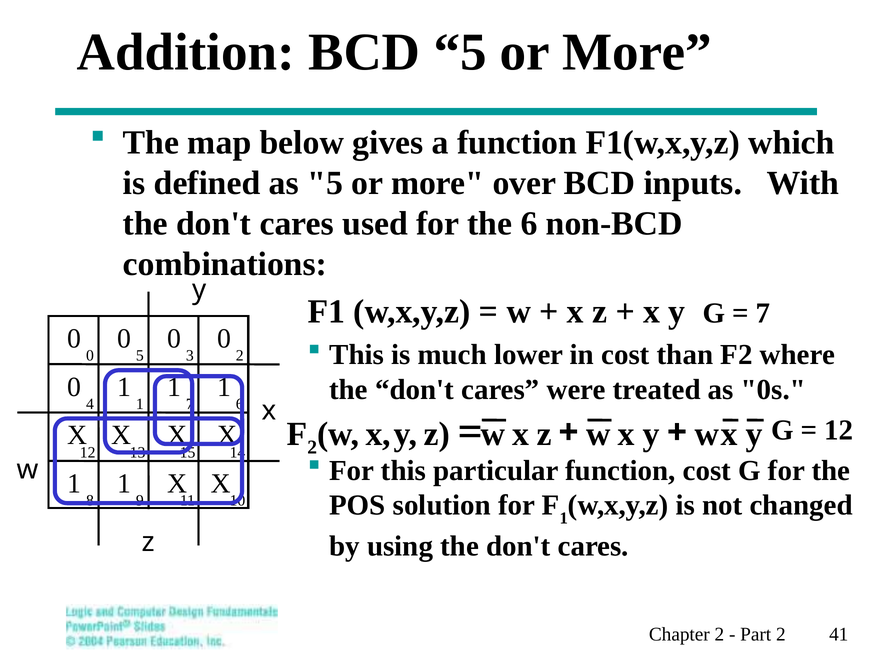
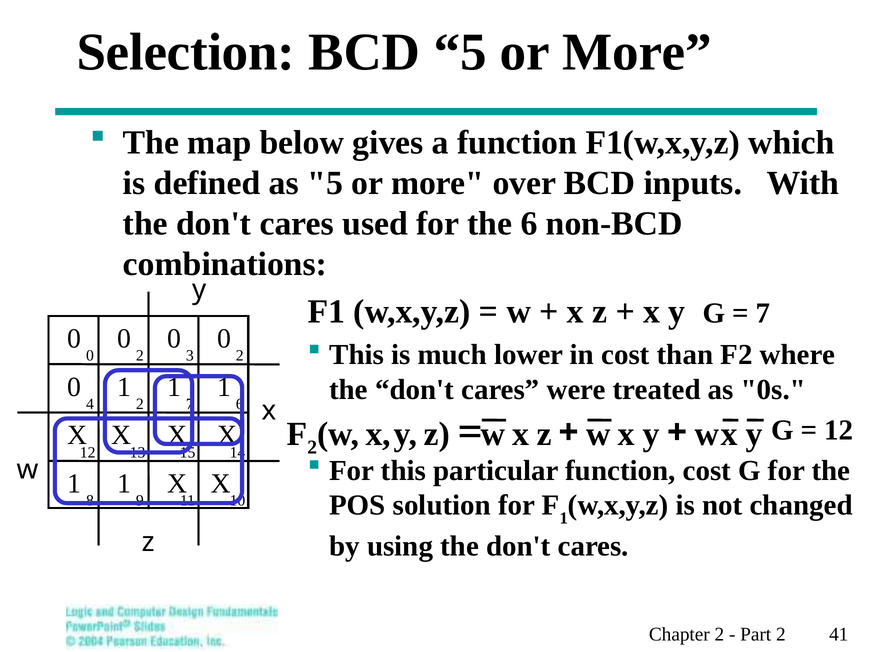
Addition: Addition -> Selection
0 5: 5 -> 2
4 1: 1 -> 2
